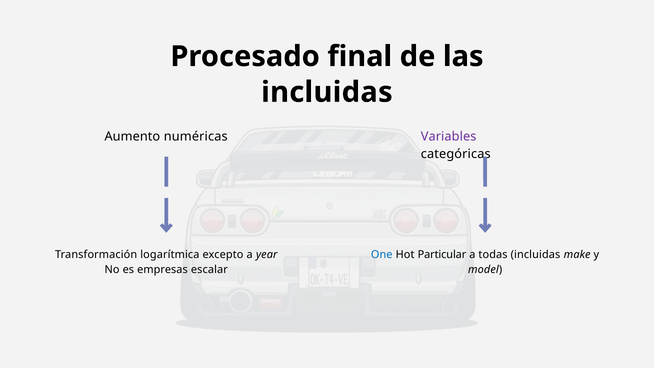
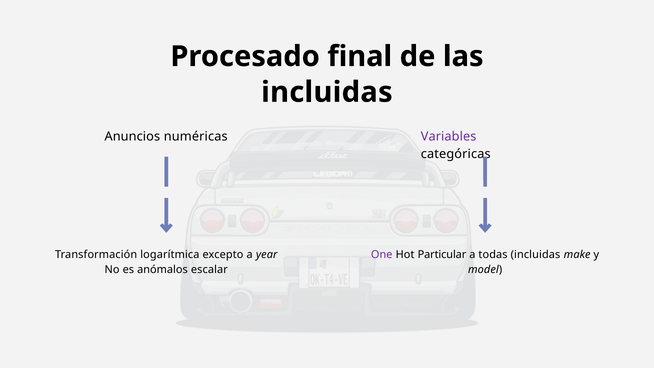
Aumento: Aumento -> Anuncios
One colour: blue -> purple
empresas: empresas -> anómalos
